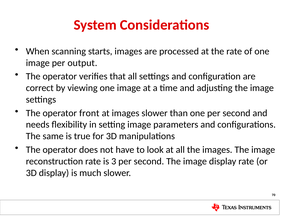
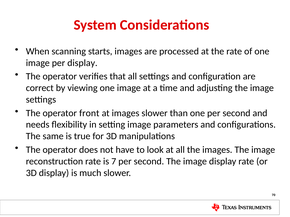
per output: output -> display
3: 3 -> 7
